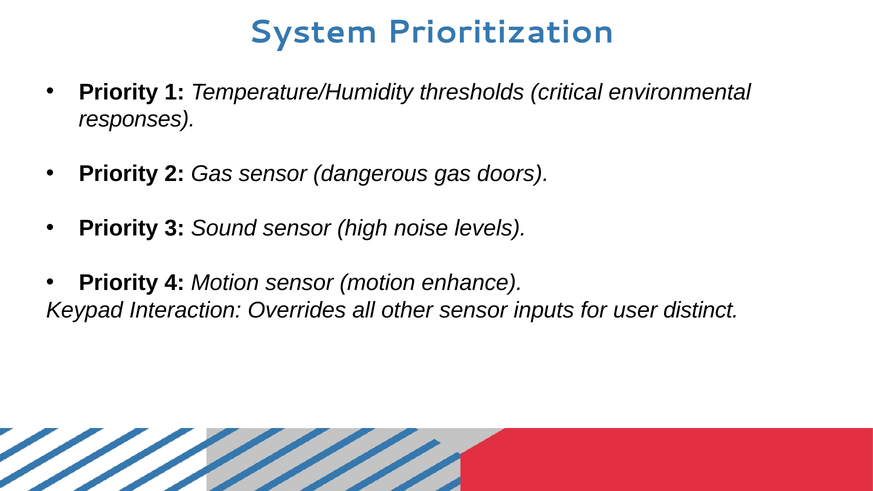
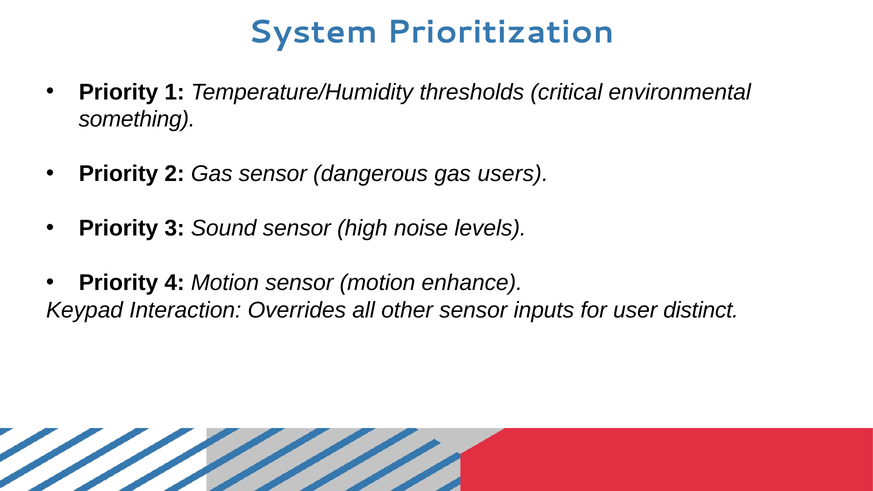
responses: responses -> something
doors: doors -> users
